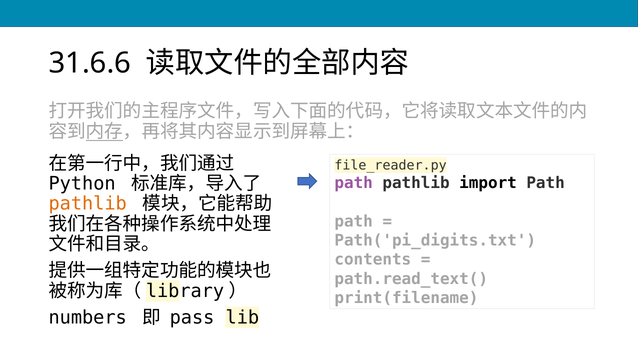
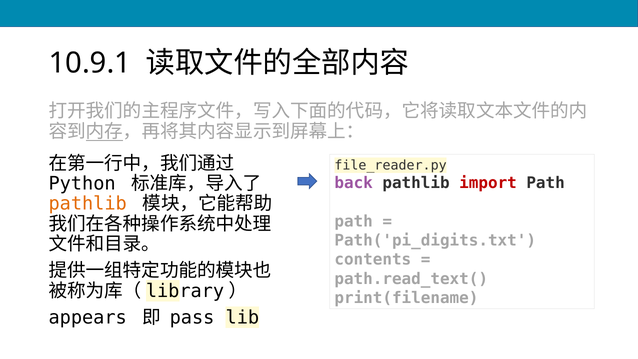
31.6.6: 31.6.6 -> 10.9.1
path at (354, 183): path -> back
import colour: black -> red
numbers: numbers -> appears
